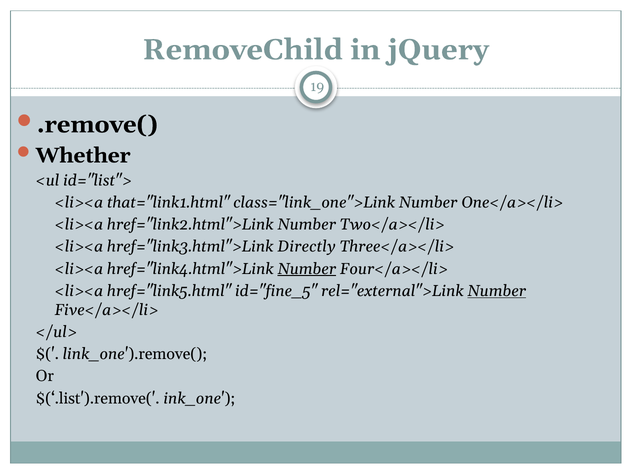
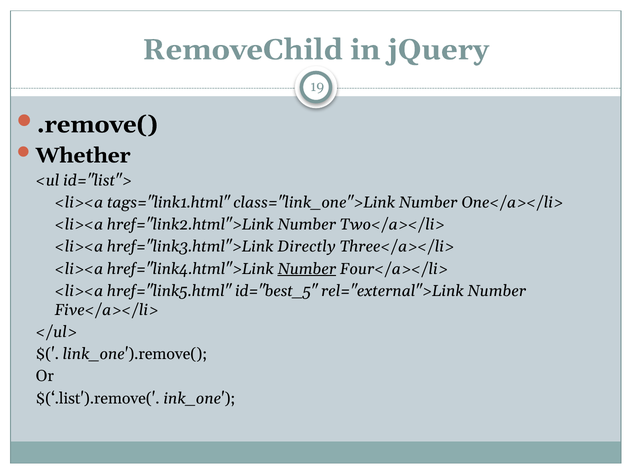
that="link1.html: that="link1.html -> tags="link1.html
id="fine_5: id="fine_5 -> id="best_5
Number at (497, 291) underline: present -> none
